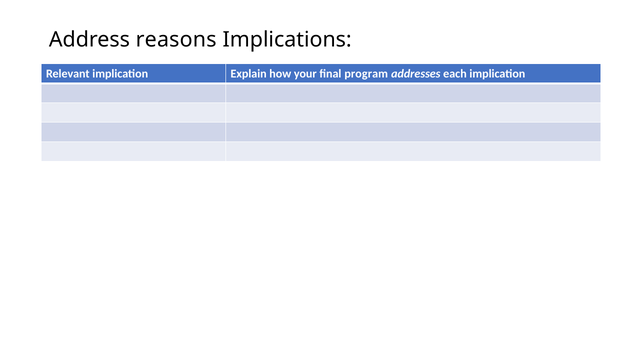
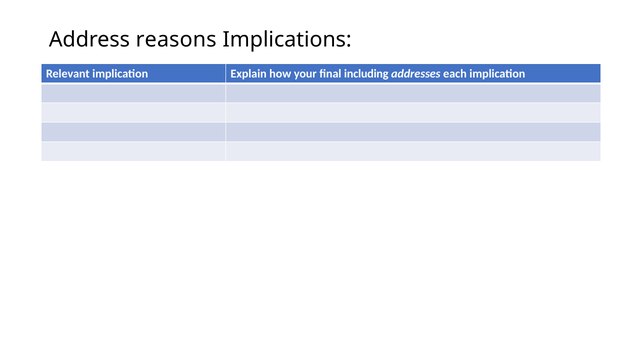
program: program -> including
